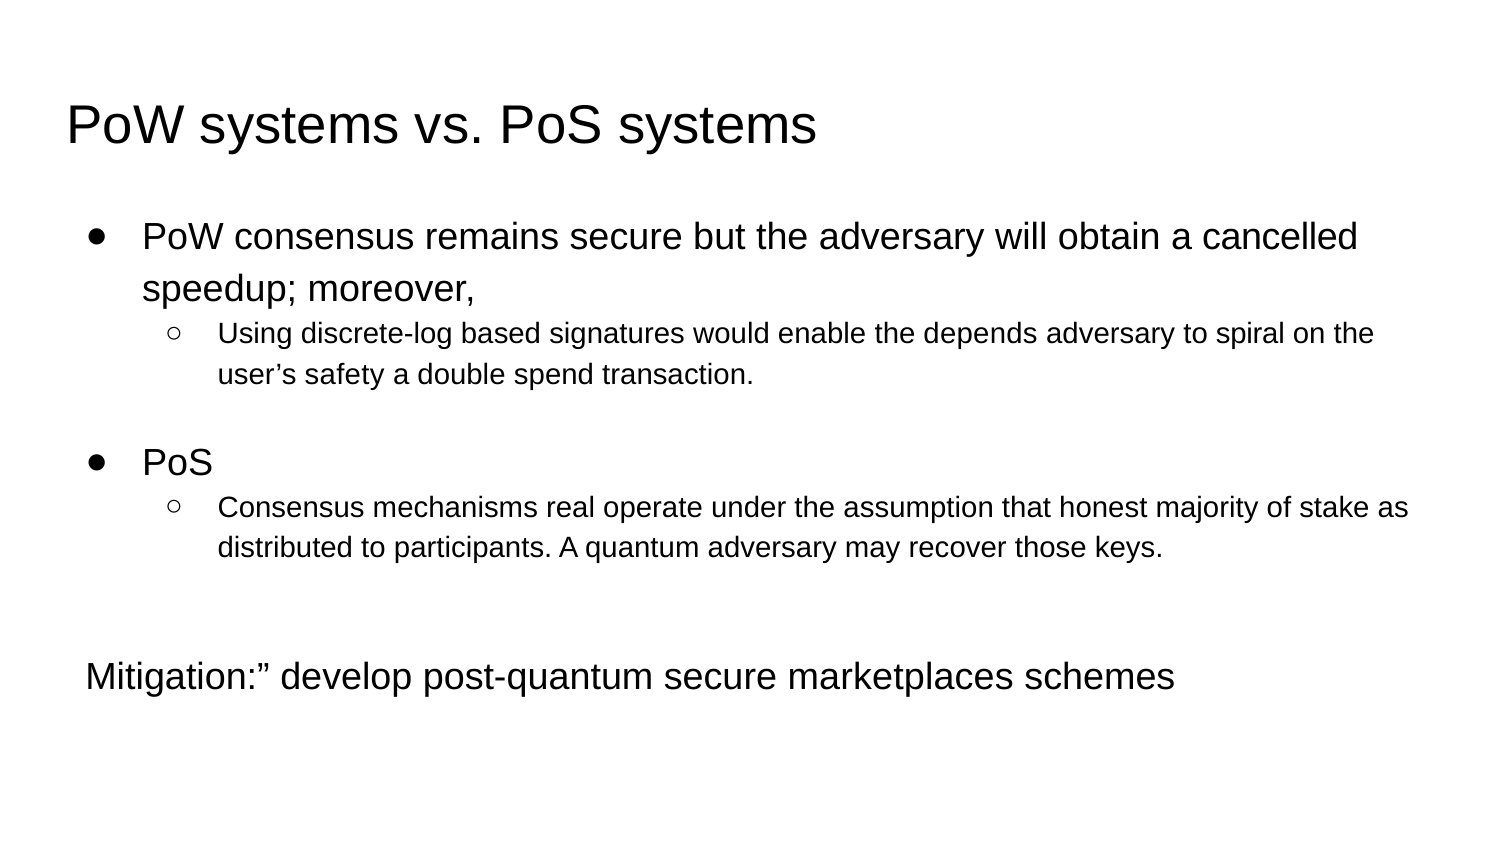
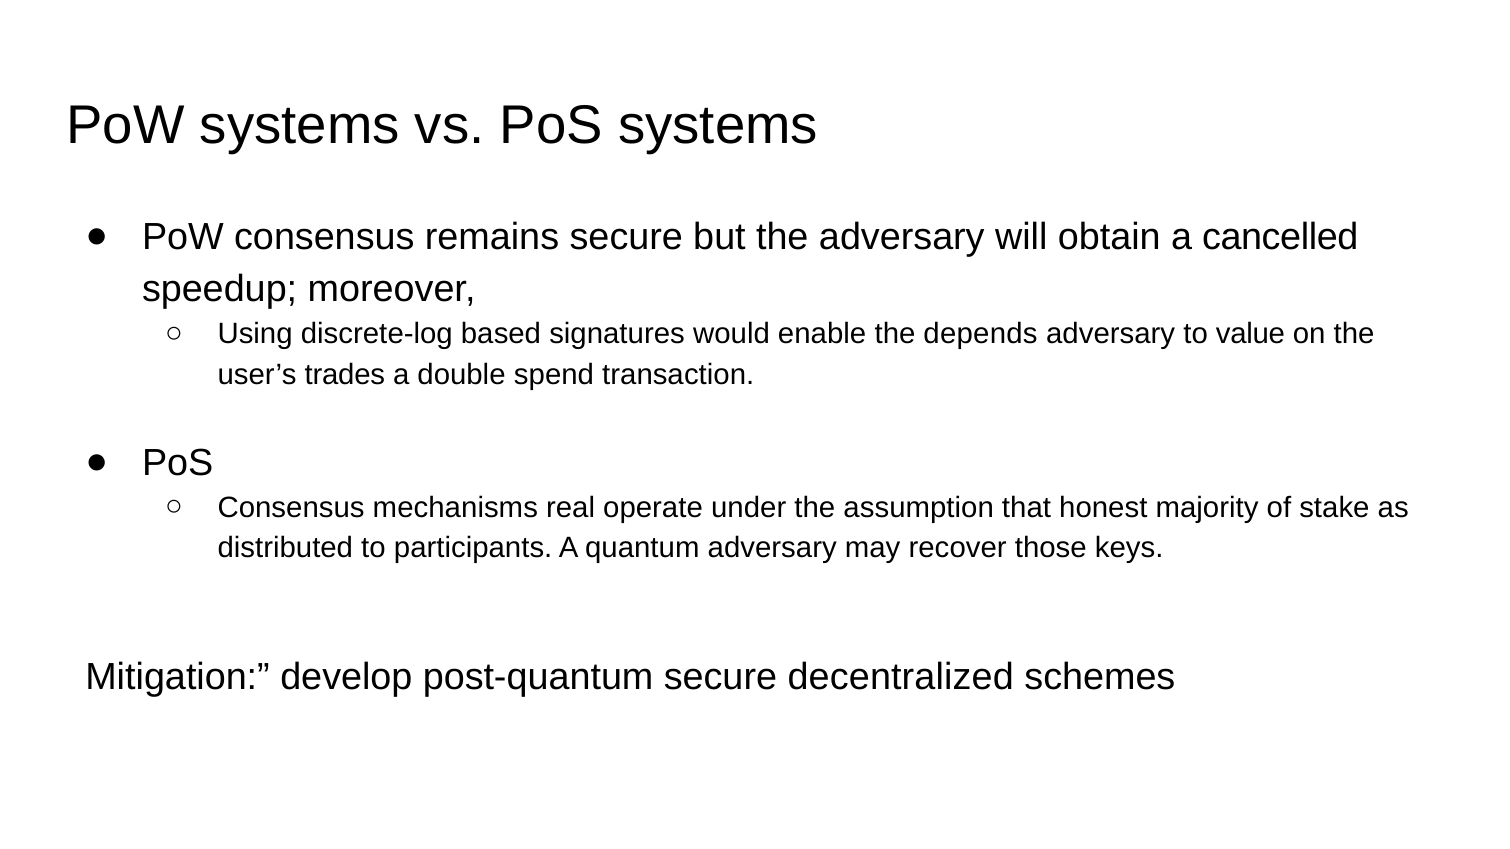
spiral: spiral -> value
safety: safety -> trades
marketplaces: marketplaces -> decentralized
